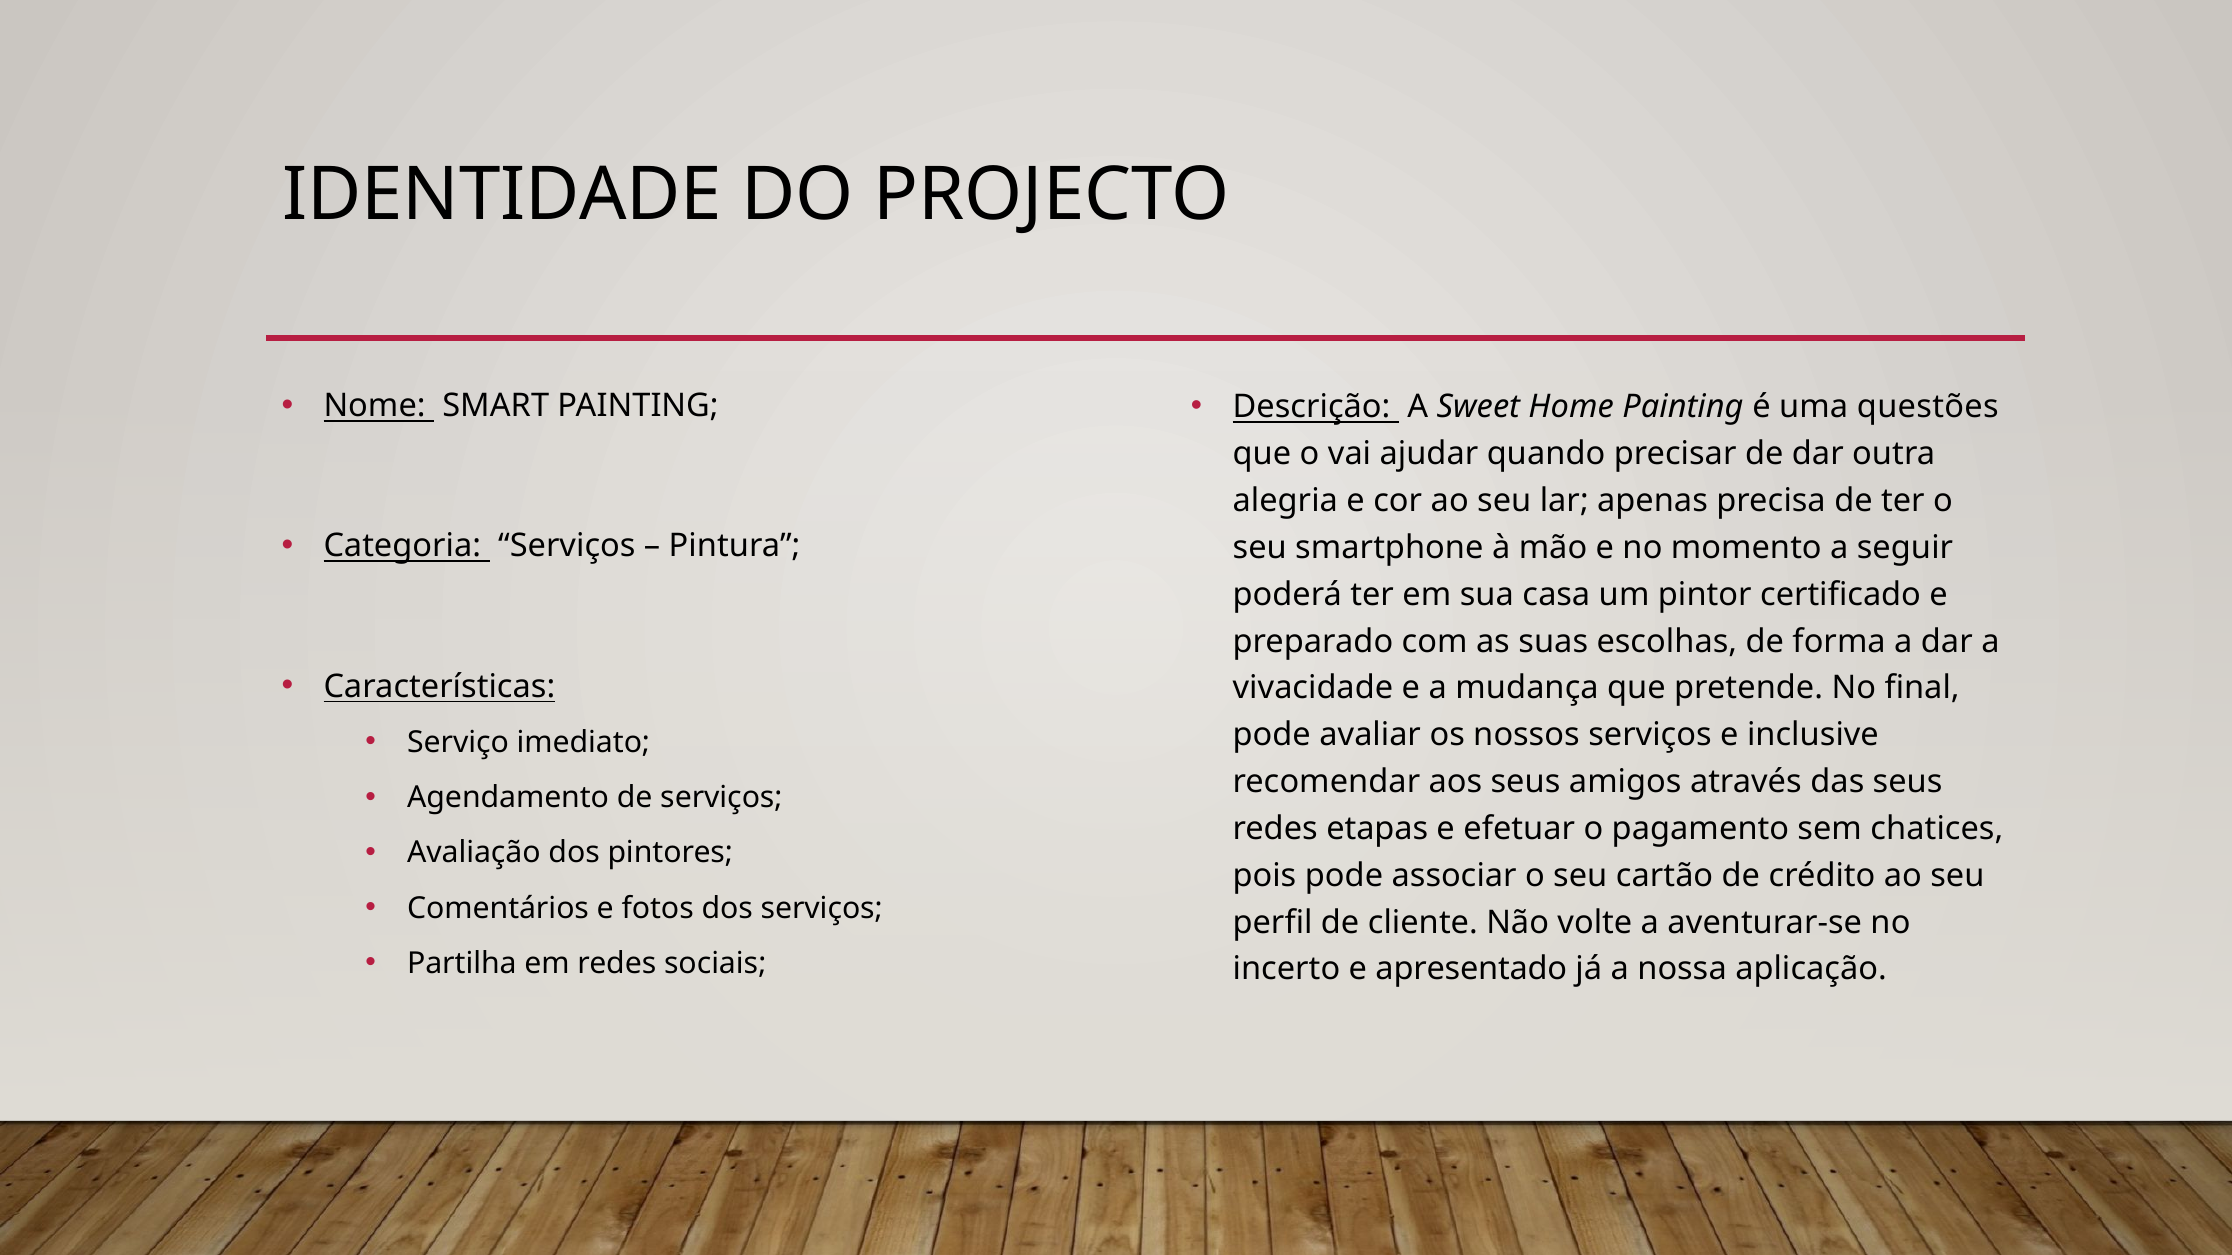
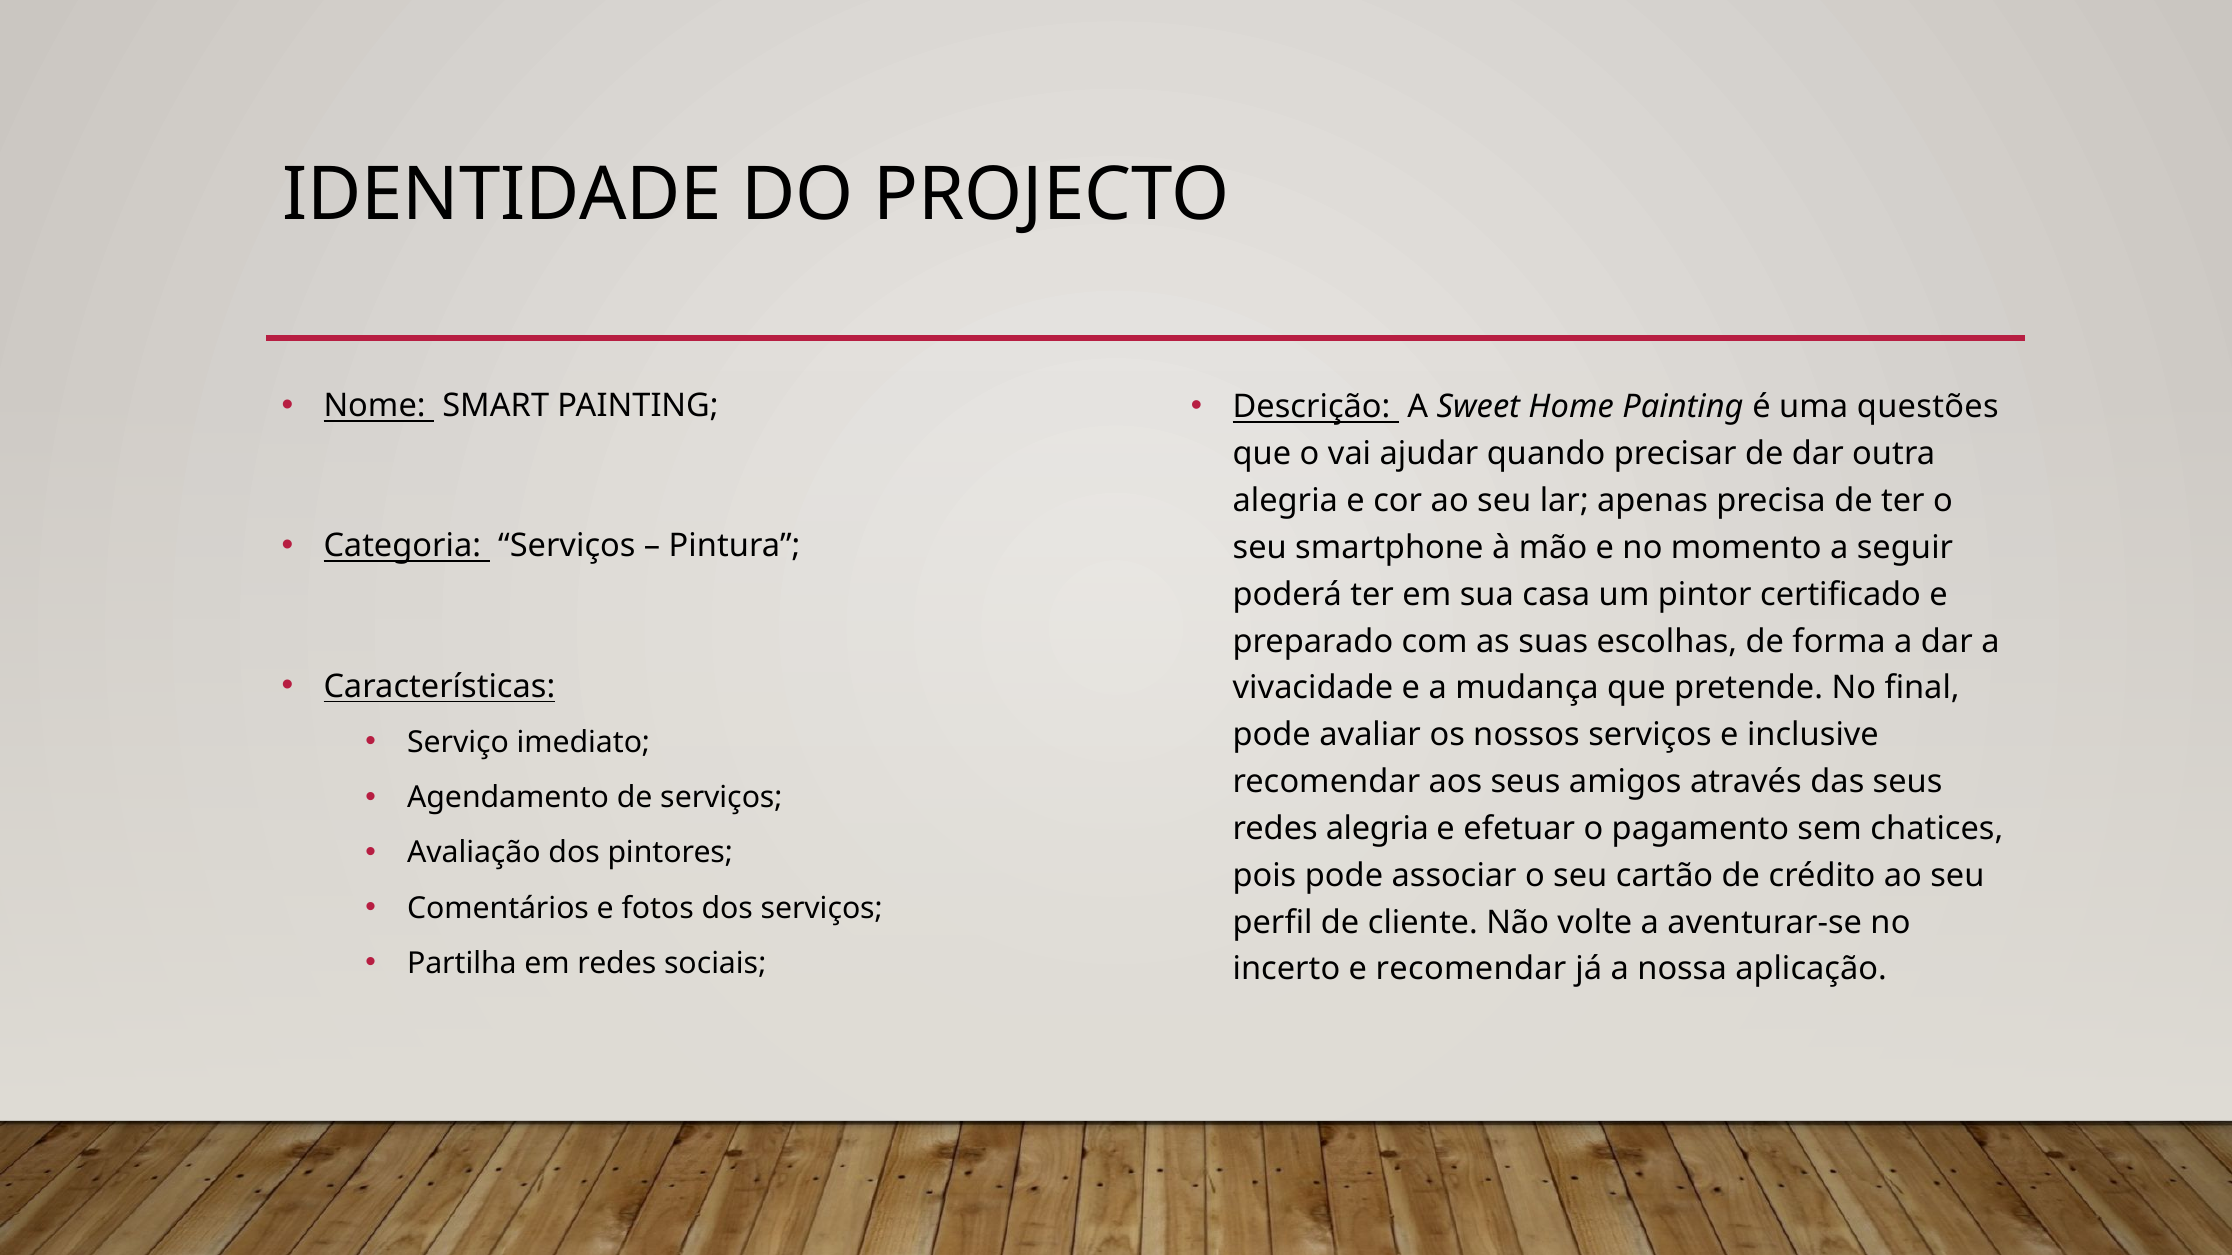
redes etapas: etapas -> alegria
e apresentado: apresentado -> recomendar
